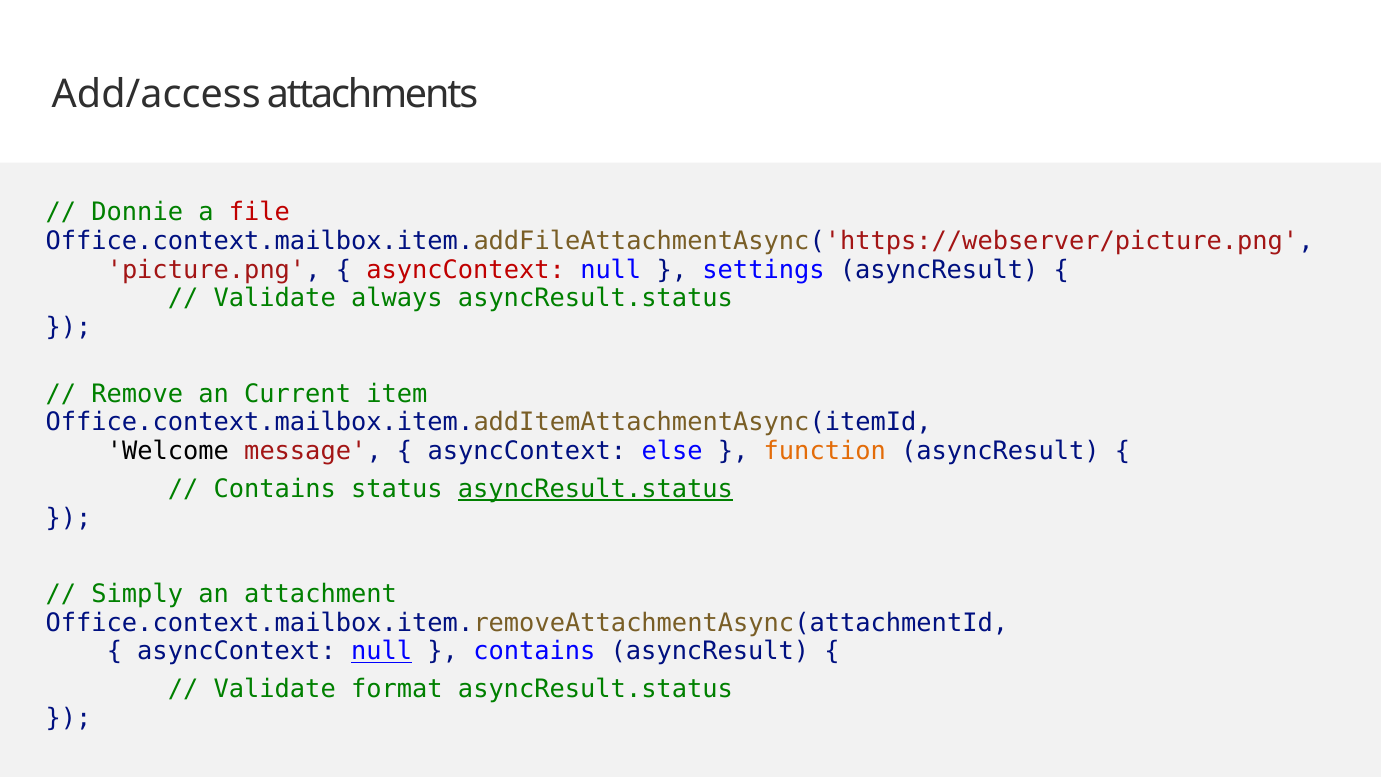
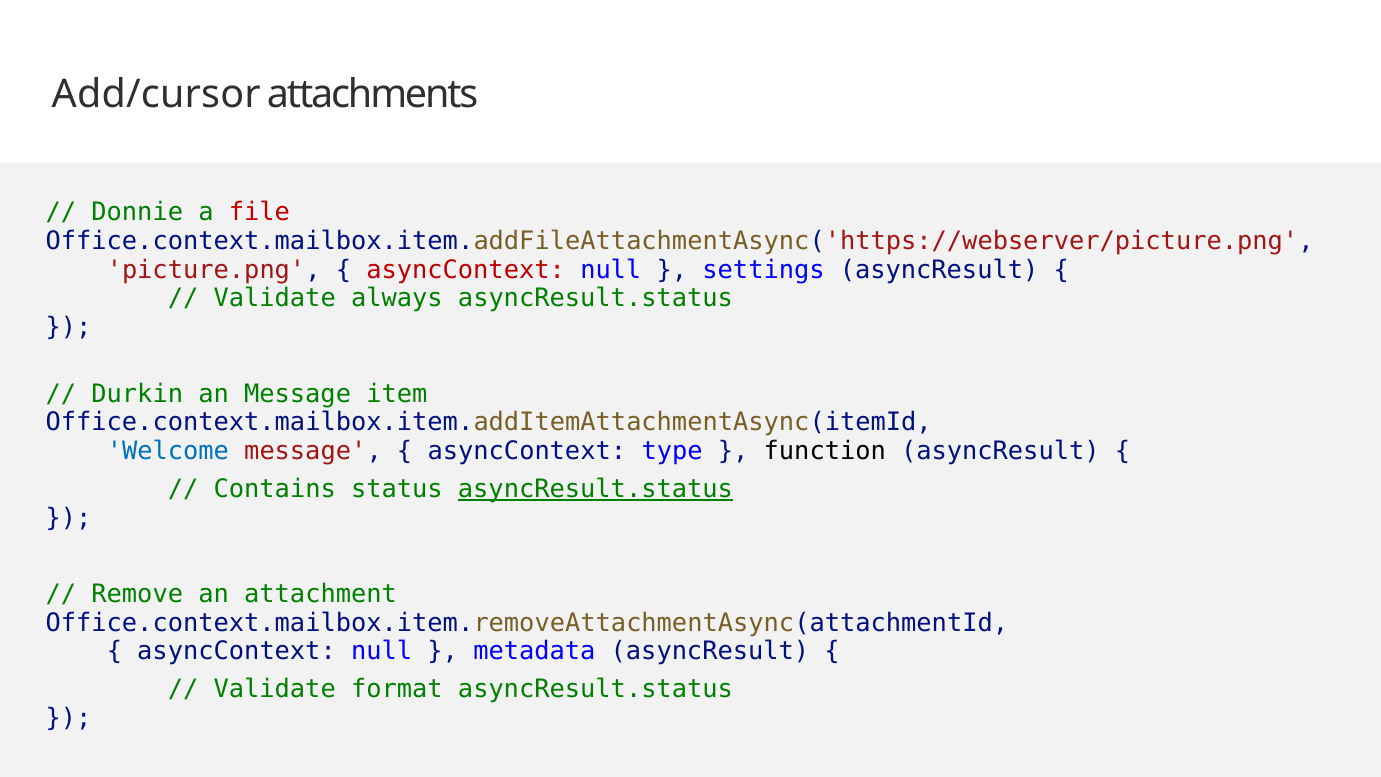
Add/access: Add/access -> Add/cursor
Remove: Remove -> Durkin
an Current: Current -> Message
Welcome colour: black -> blue
else: else -> type
function colour: orange -> black
Simply: Simply -> Remove
null at (382, 651) underline: present -> none
contains at (534, 651): contains -> metadata
